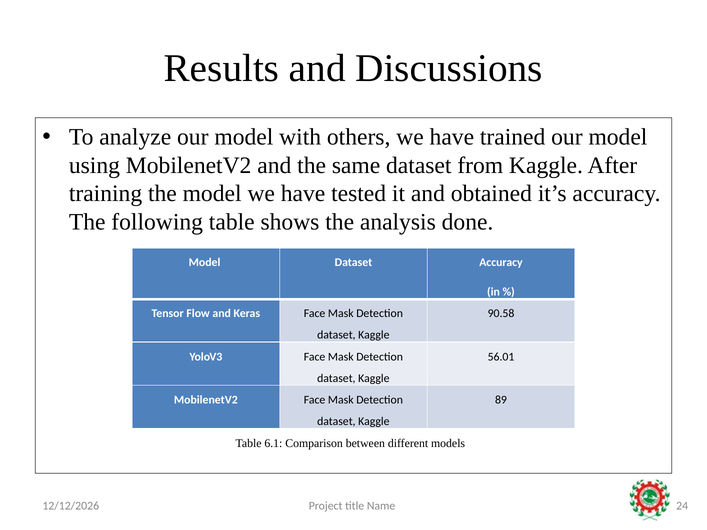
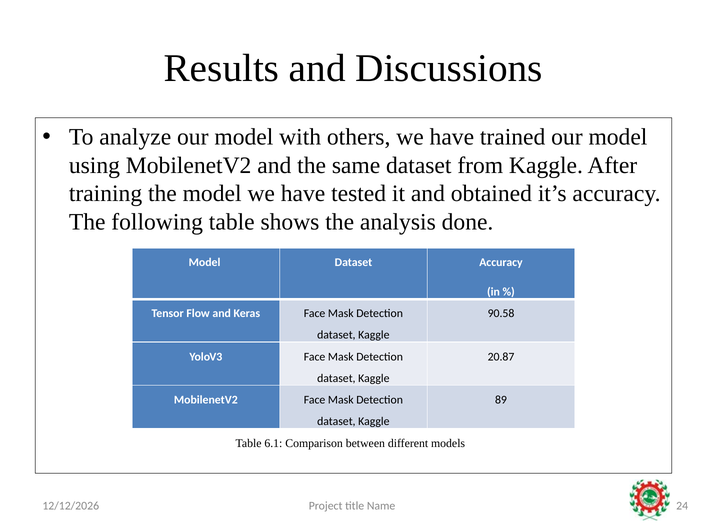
56.01: 56.01 -> 20.87
